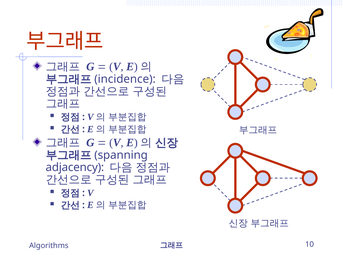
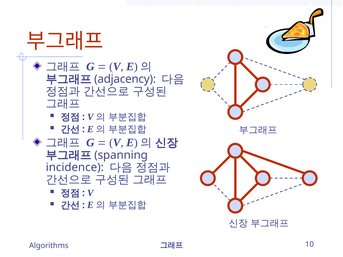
incidence: incidence -> adjacency
adjacency: adjacency -> incidence
